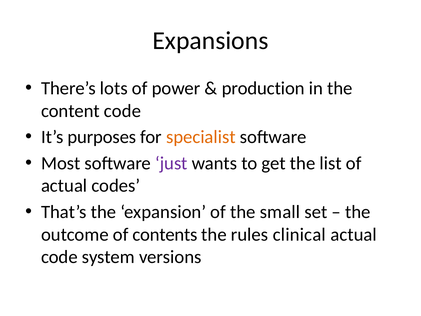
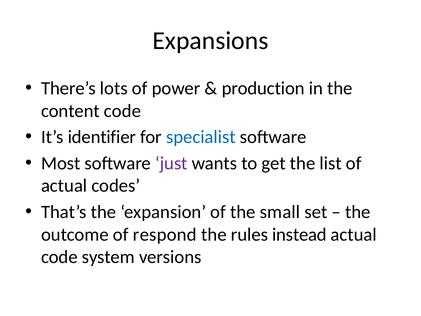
purposes: purposes -> identifier
specialist colour: orange -> blue
contents: contents -> respond
clinical: clinical -> instead
